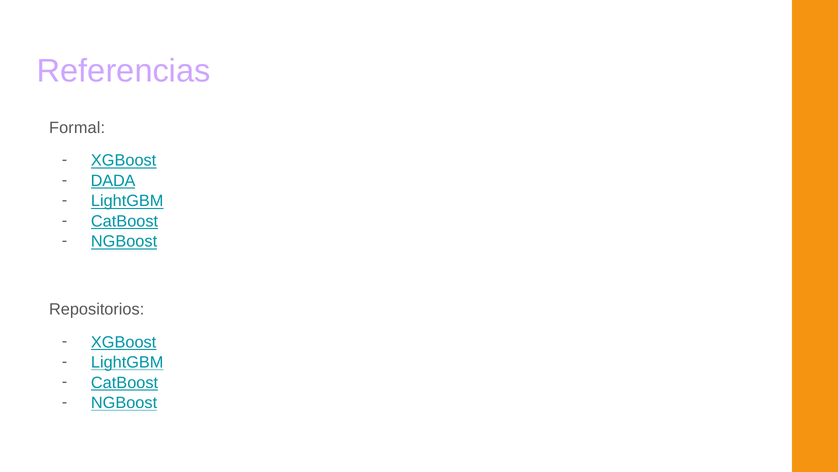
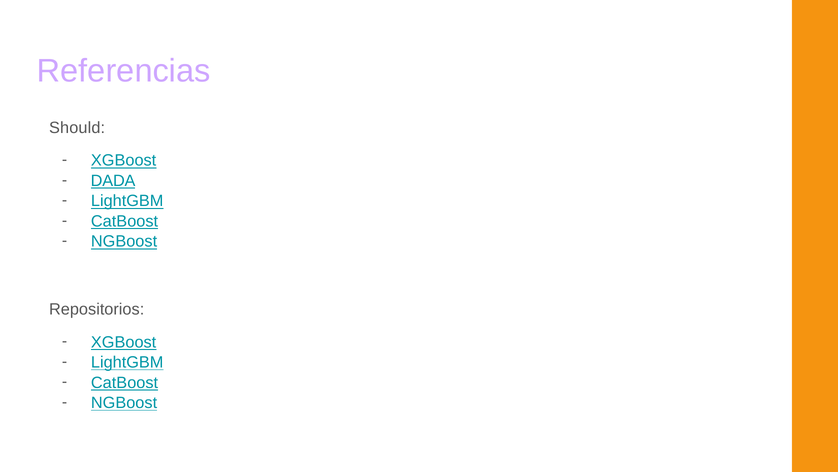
Formal: Formal -> Should
